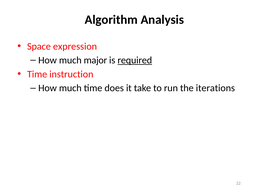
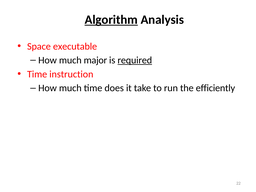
Algorithm underline: none -> present
expression: expression -> executable
iterations: iterations -> efficiently
